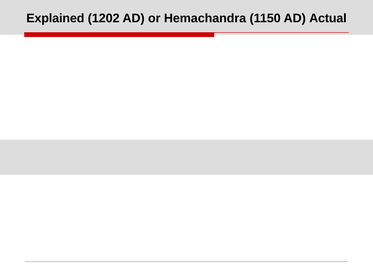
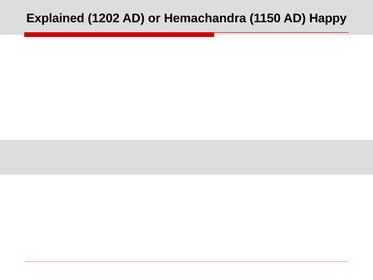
Actual: Actual -> Happy
